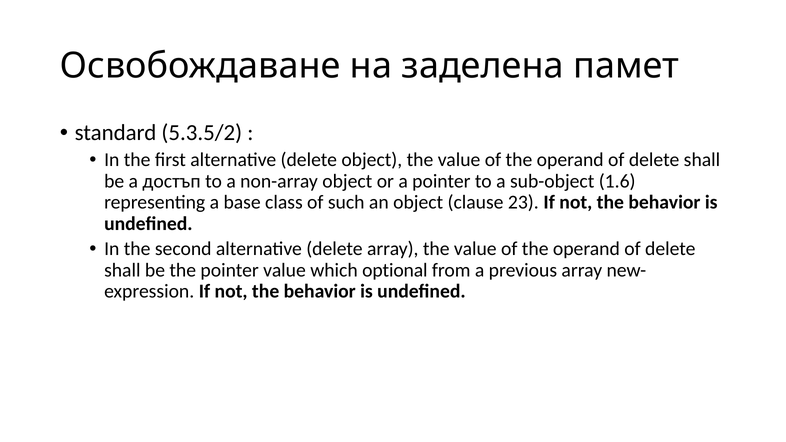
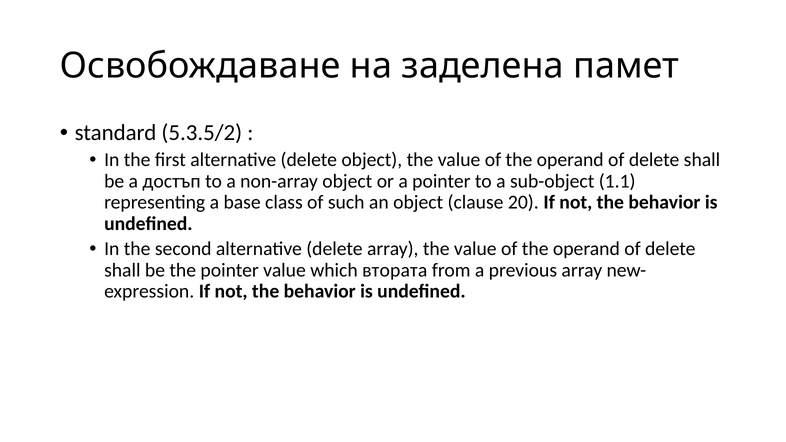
1.6: 1.6 -> 1.1
23: 23 -> 20
optional: optional -> втората
